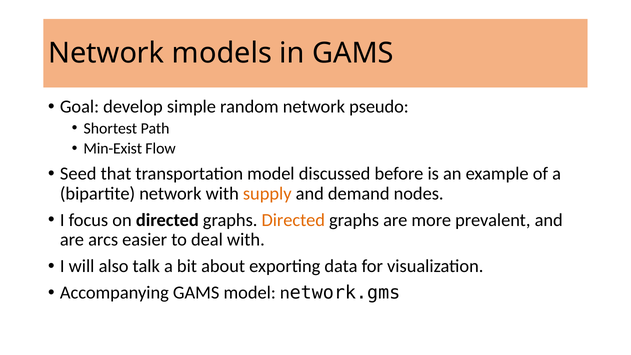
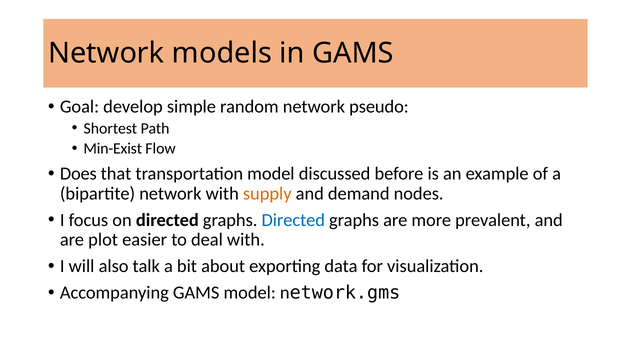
Seed: Seed -> Does
Directed at (293, 220) colour: orange -> blue
arcs: arcs -> plot
